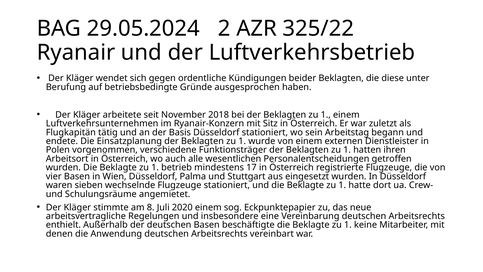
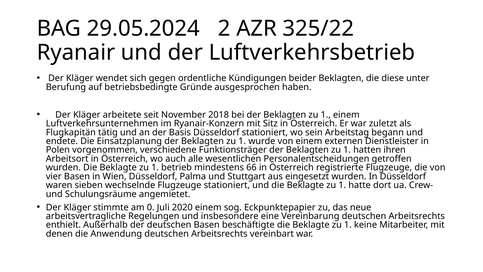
17: 17 -> 66
8: 8 -> 0
